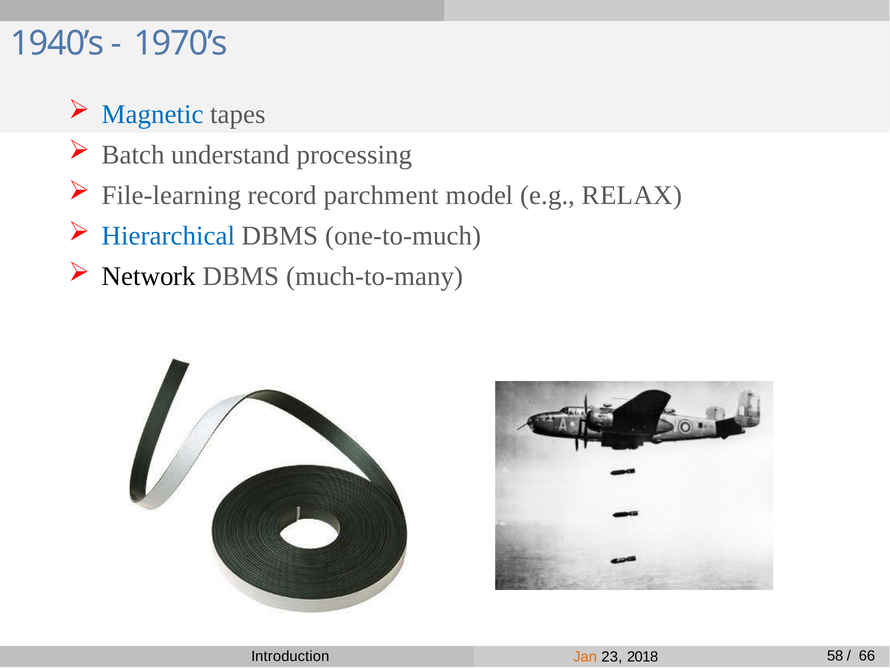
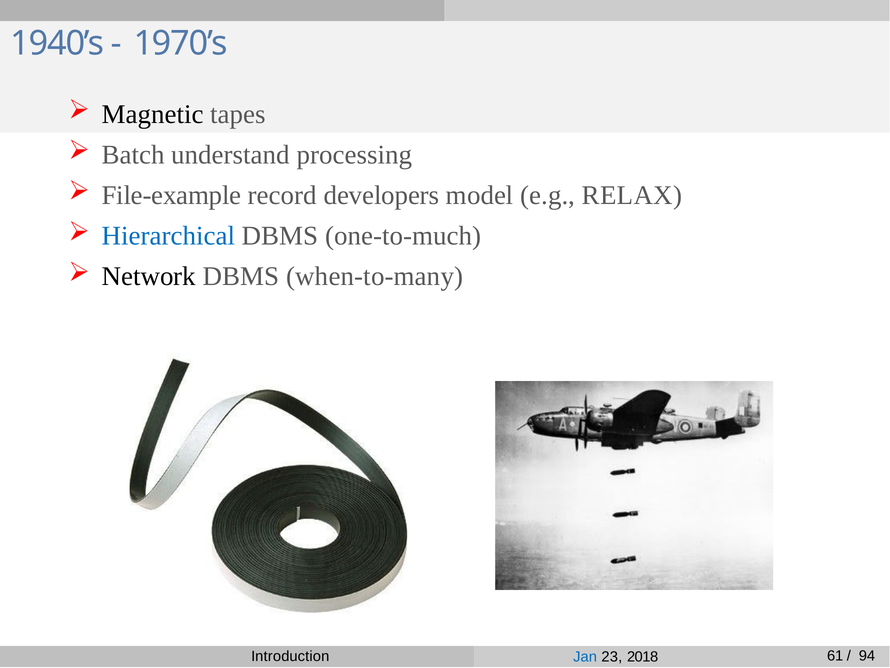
Magnetic colour: blue -> black
File-learning: File-learning -> File-example
parchment: parchment -> developers
much-to-many: much-to-many -> when-to-many
Jan colour: orange -> blue
58: 58 -> 61
66: 66 -> 94
